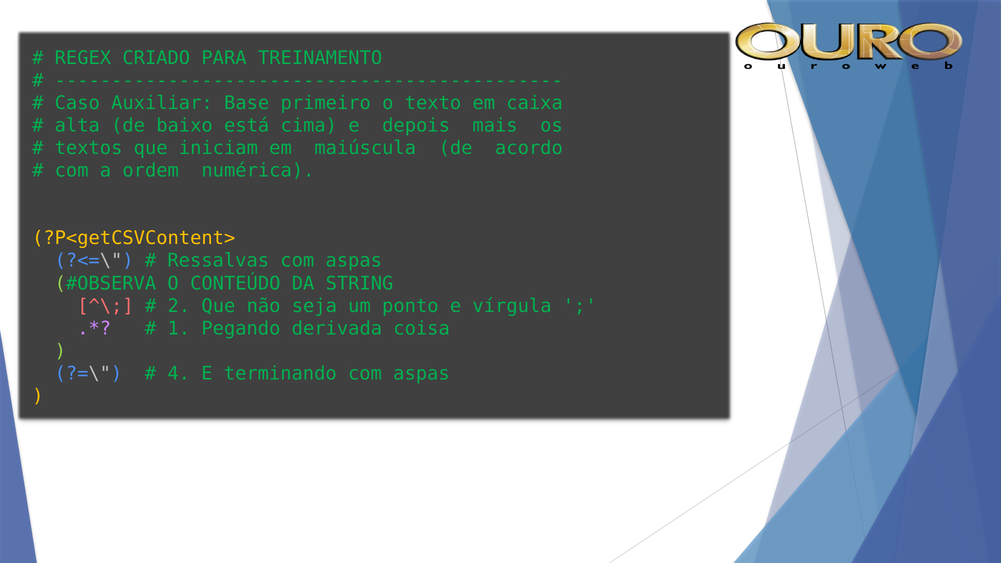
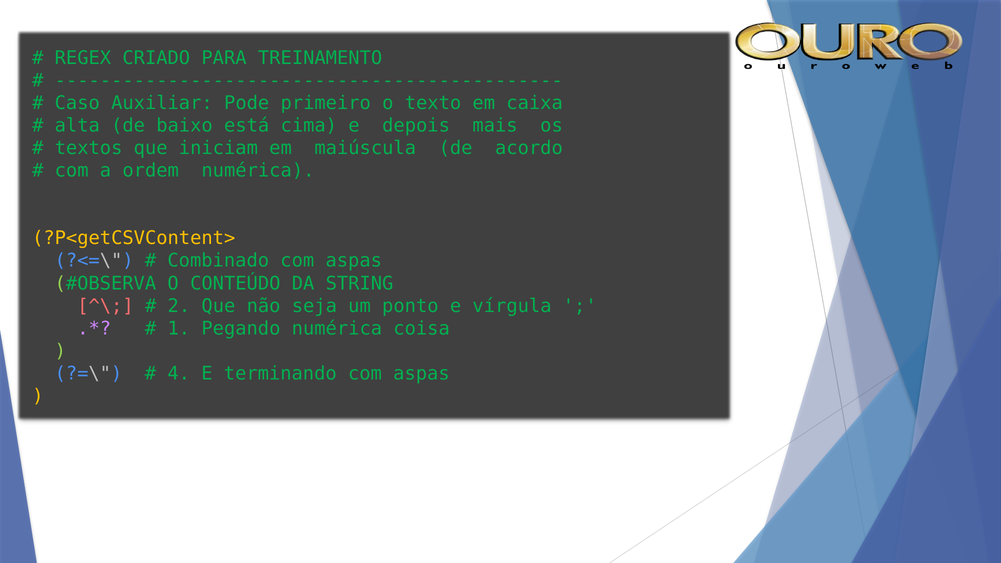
Base: Base -> Pode
Ressalvas: Ressalvas -> Combinado
Pegando derivada: derivada -> numérica
